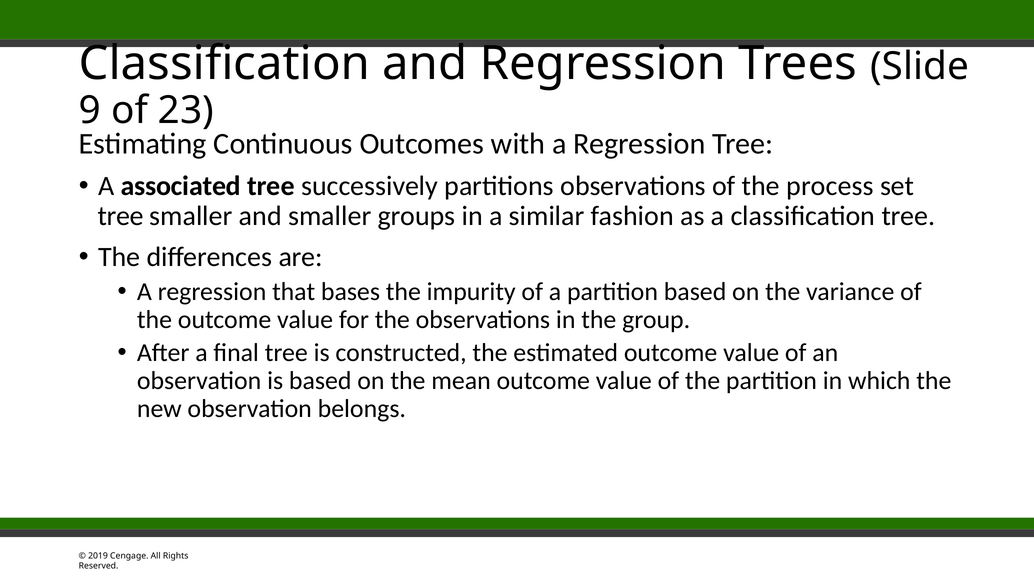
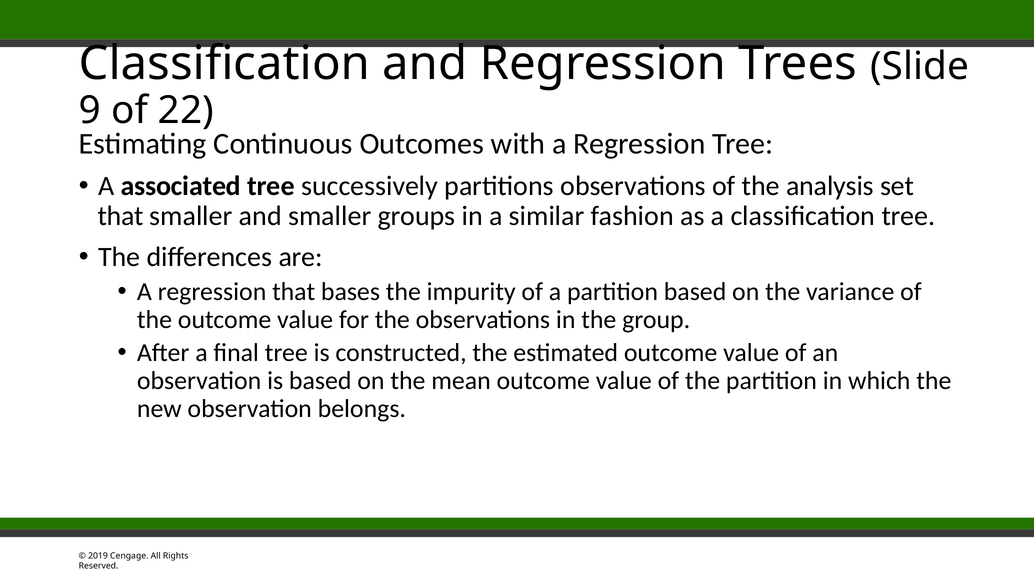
23: 23 -> 22
process: process -> analysis
tree at (121, 216): tree -> that
